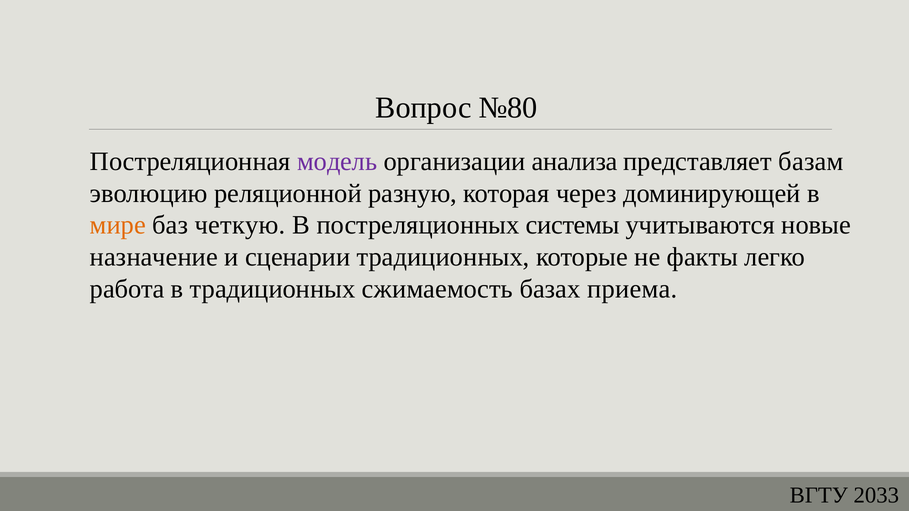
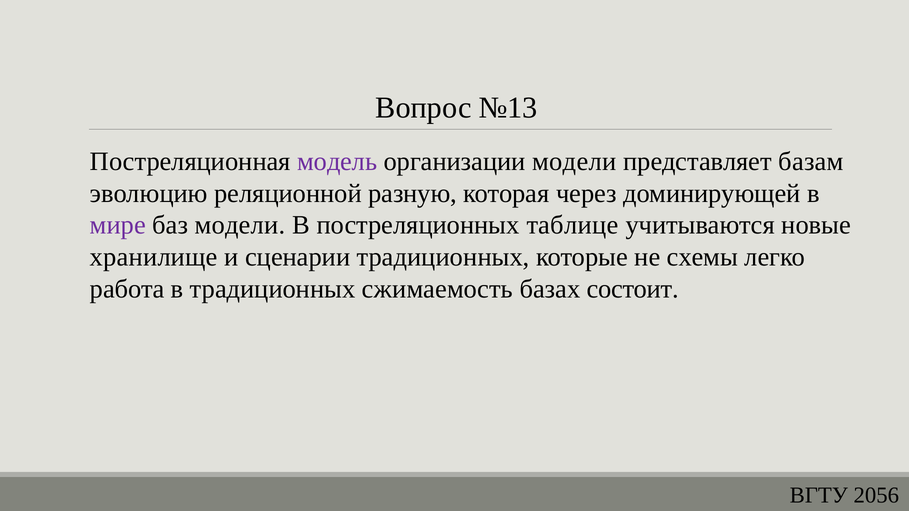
№80: №80 -> №13
организации анализа: анализа -> модели
мире colour: orange -> purple
баз четкую: четкую -> модели
системы: системы -> таблице
назначение: назначение -> хранилище
факты: факты -> схемы
приема: приема -> состоит
2033: 2033 -> 2056
